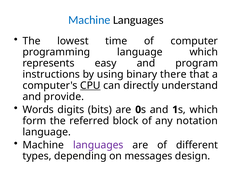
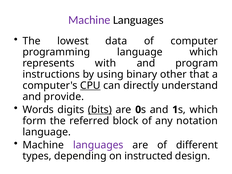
Machine at (89, 20) colour: blue -> purple
time: time -> data
easy: easy -> with
there: there -> other
bits underline: none -> present
messages: messages -> instructed
